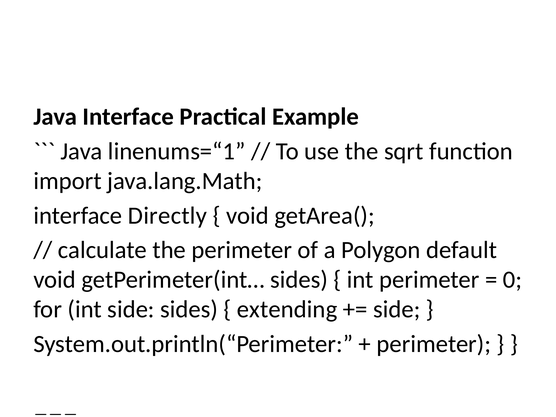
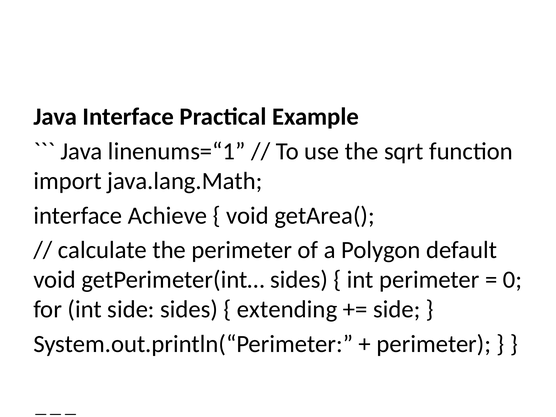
Directly: Directly -> Achieve
